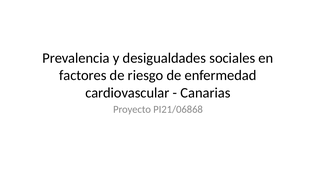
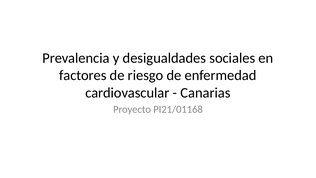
PI21/06868: PI21/06868 -> PI21/01168
